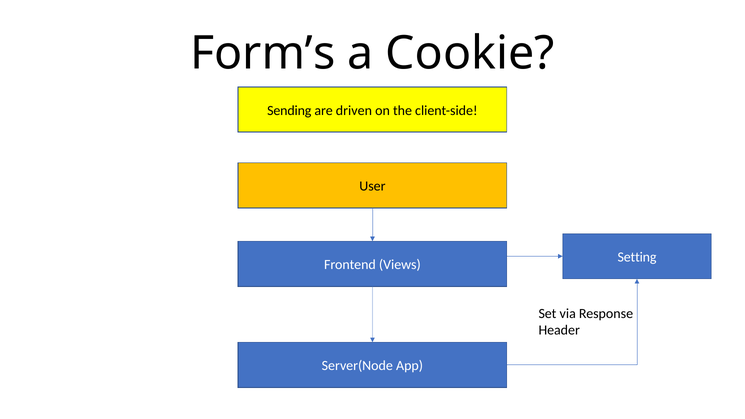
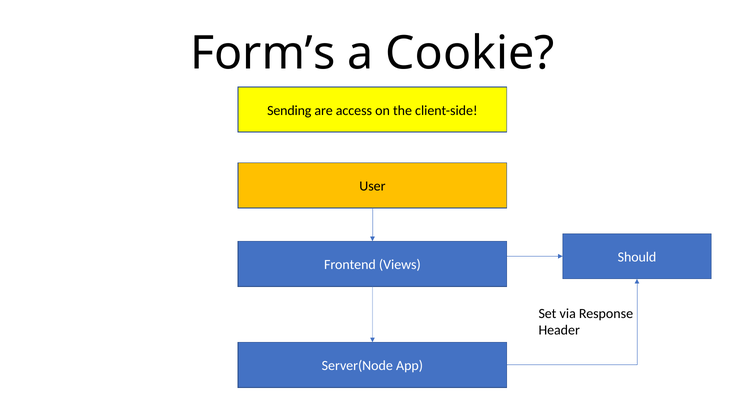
driven: driven -> access
Setting: Setting -> Should
